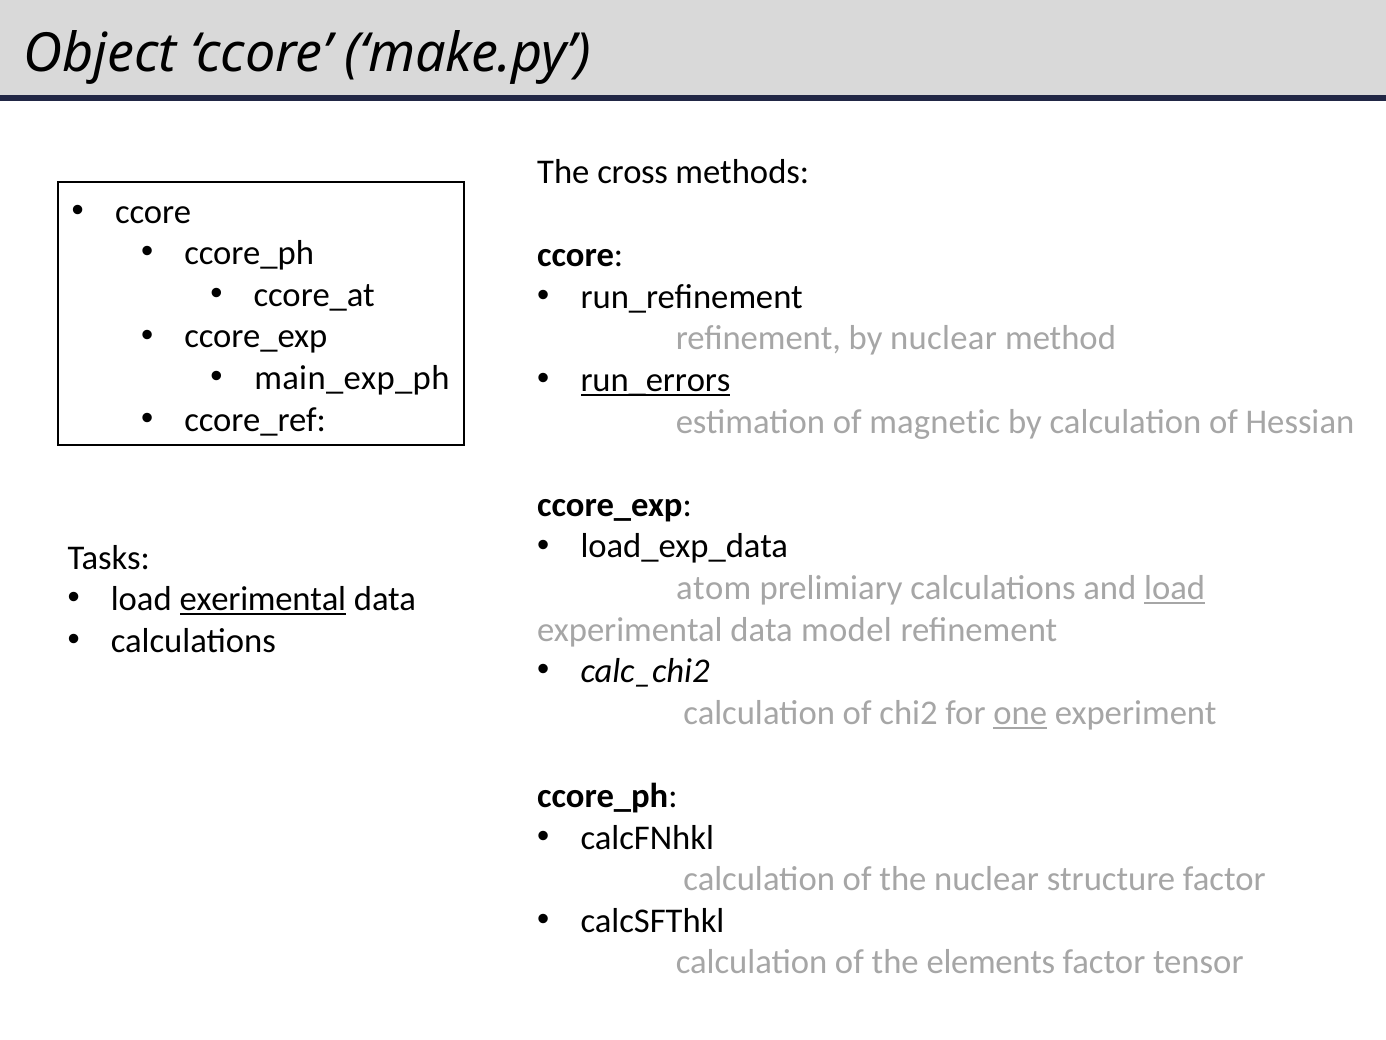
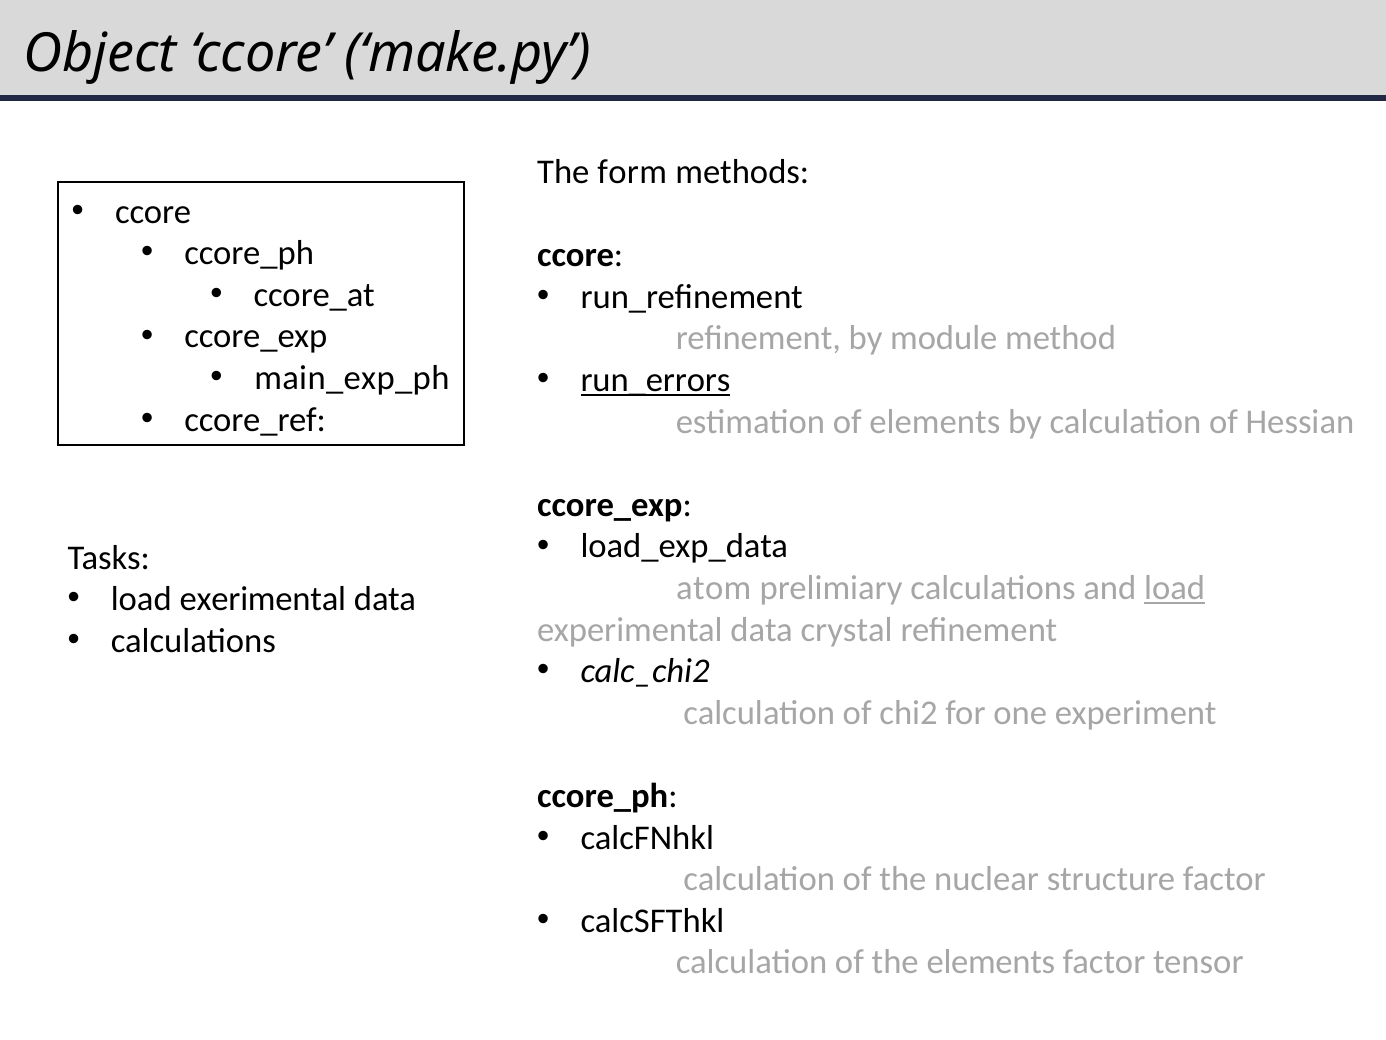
cross: cross -> form
by nuclear: nuclear -> module
of magnetic: magnetic -> elements
exerimental underline: present -> none
model: model -> crystal
one underline: present -> none
